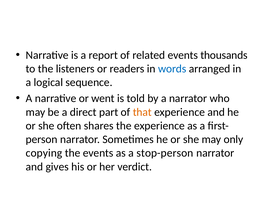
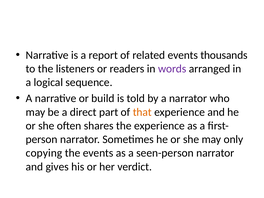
words colour: blue -> purple
went: went -> build
stop-person: stop-person -> seen-person
